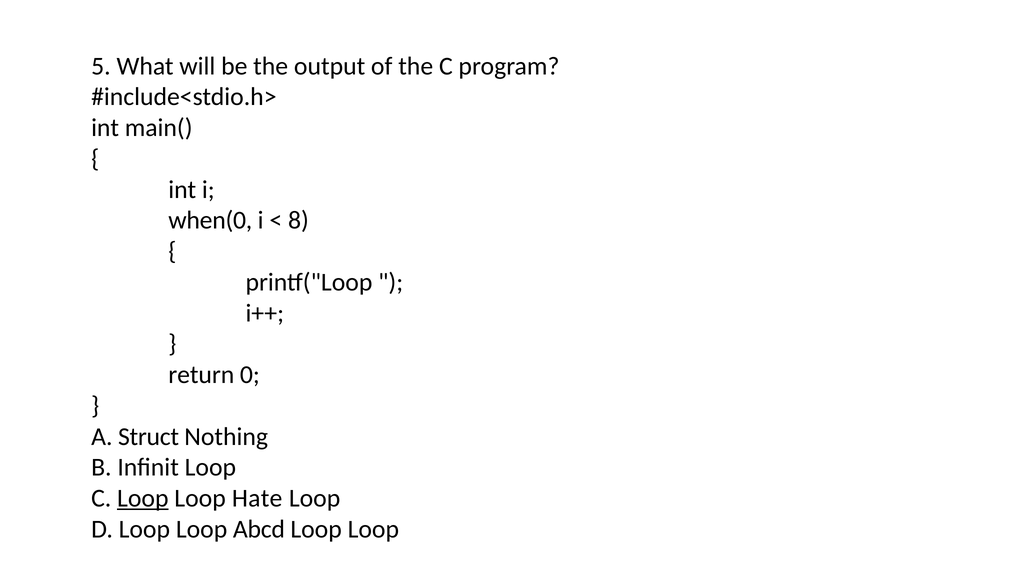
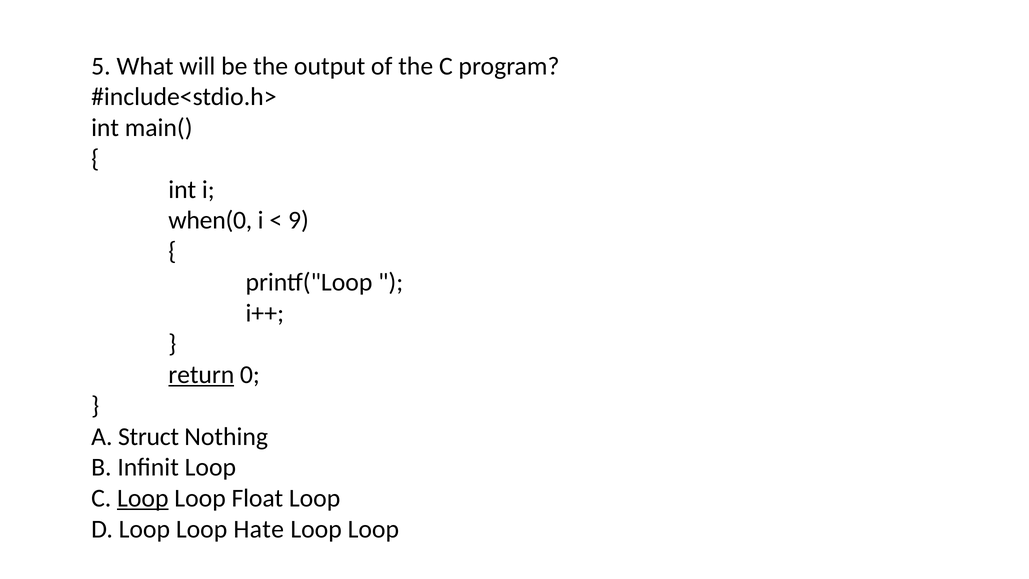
8: 8 -> 9
return underline: none -> present
Hate: Hate -> Float
Abcd: Abcd -> Hate
